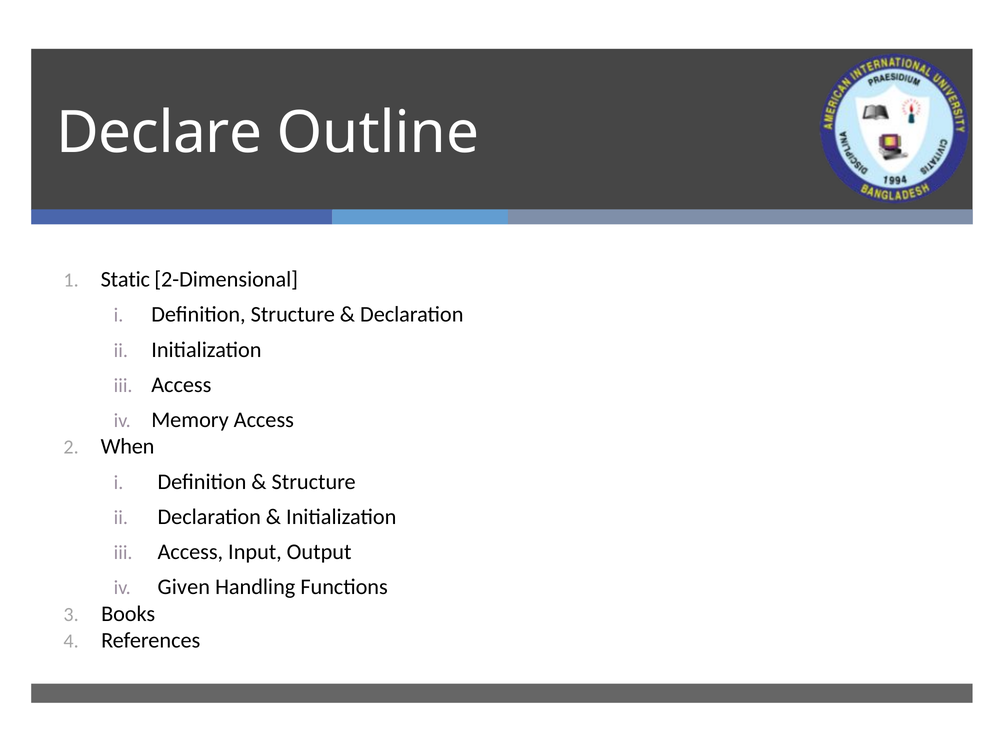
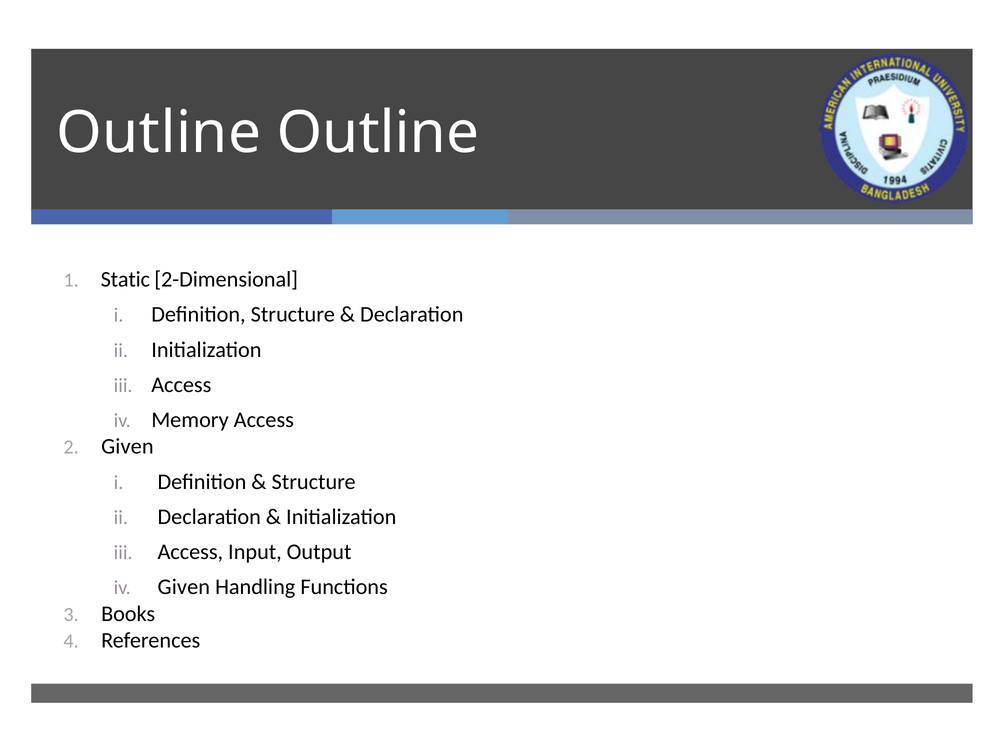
Declare at (159, 133): Declare -> Outline
When at (128, 447): When -> Given
